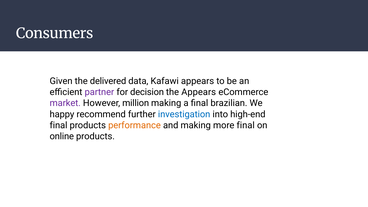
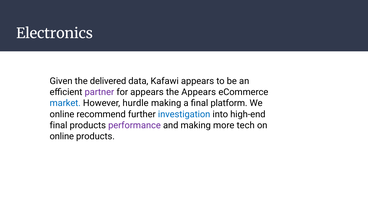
Consumers: Consumers -> Electronics
for decision: decision -> appears
market colour: purple -> blue
million: million -> hurdle
brazilian: brazilian -> platform
happy at (62, 114): happy -> online
performance colour: orange -> purple
more final: final -> tech
